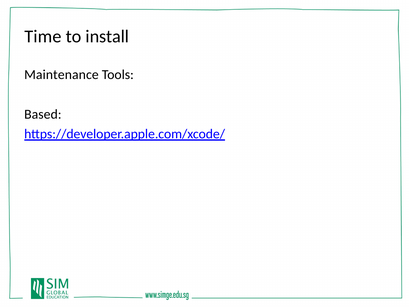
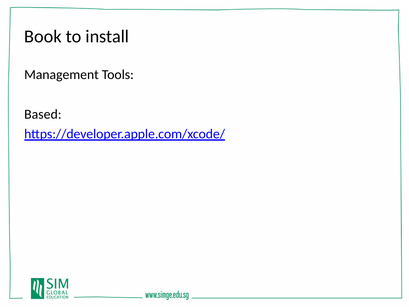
Time: Time -> Book
Maintenance: Maintenance -> Management
